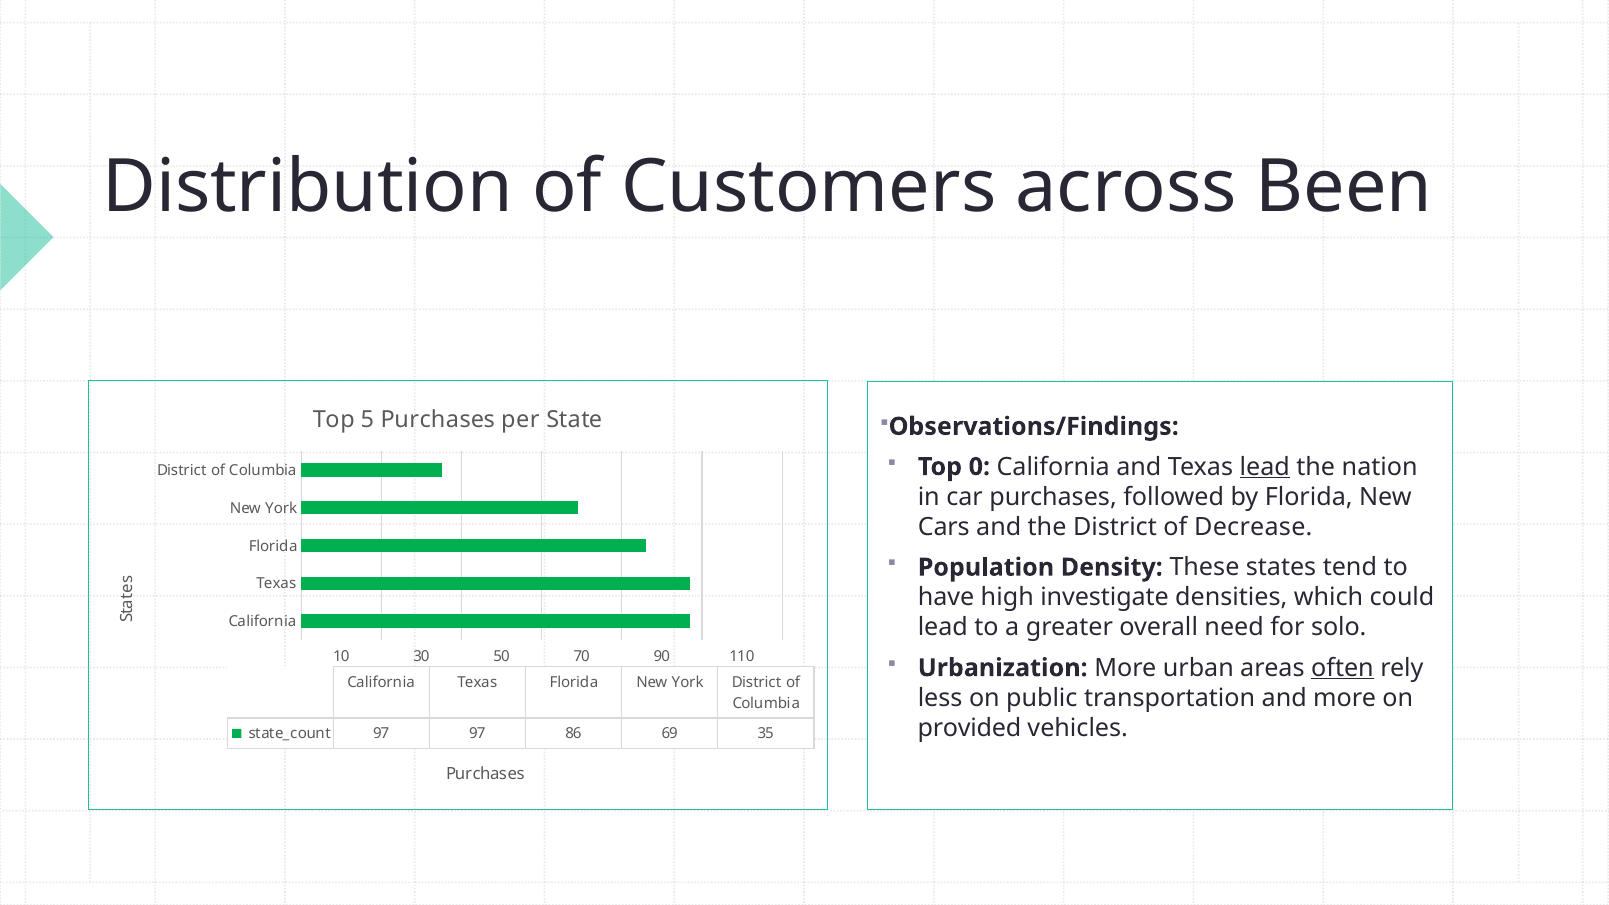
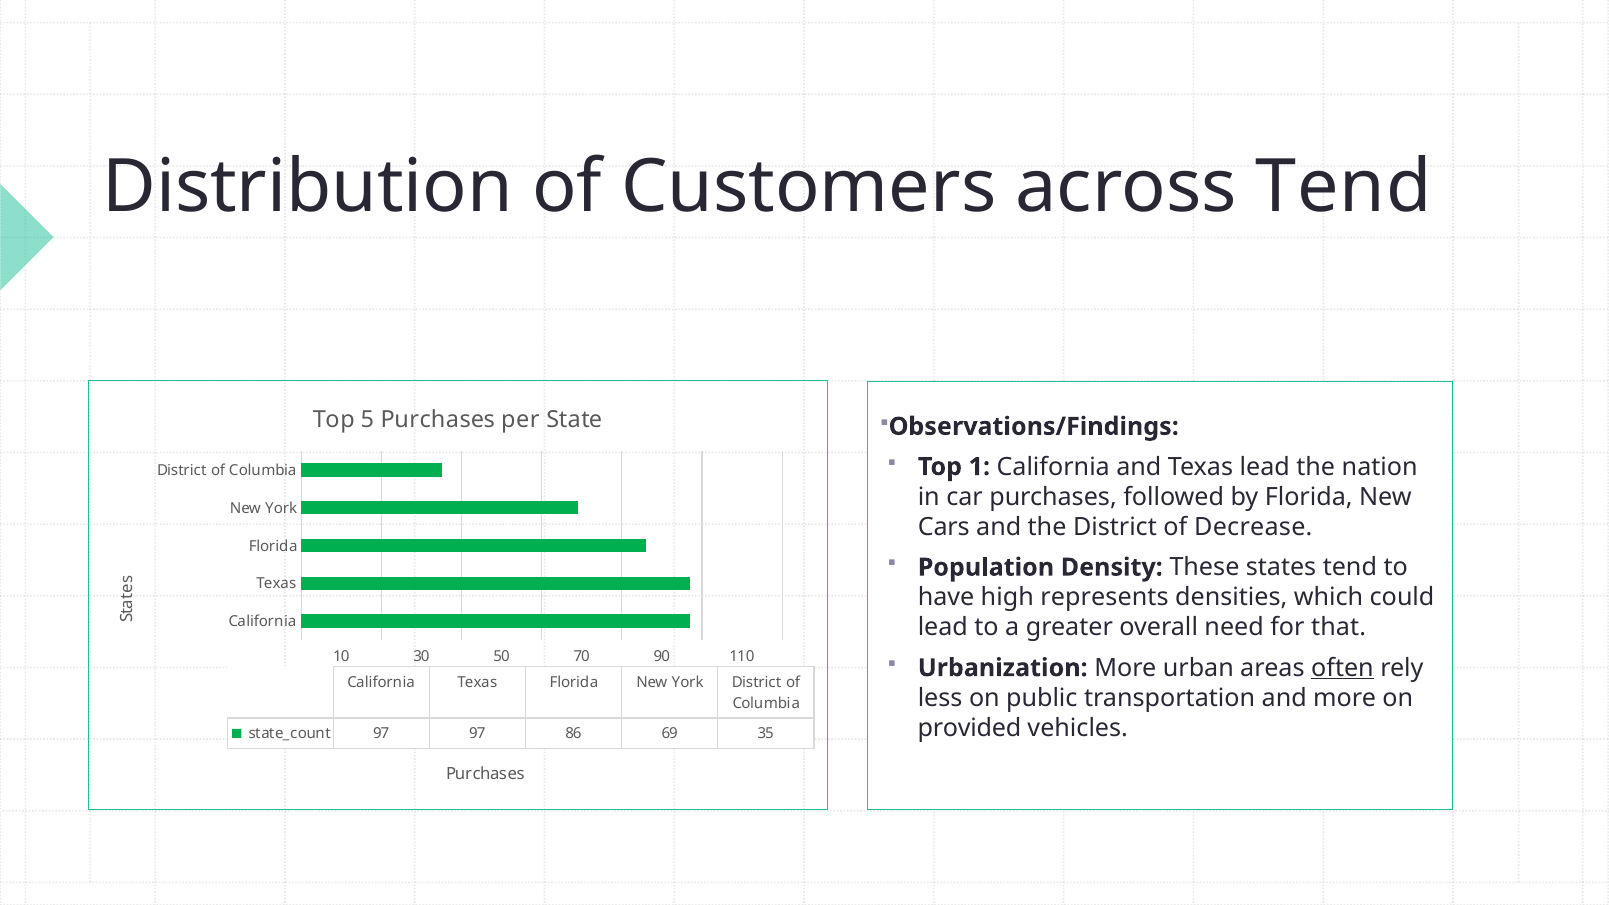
across Been: Been -> Tend
0: 0 -> 1
lead at (1265, 467) underline: present -> none
investigate: investigate -> represents
solo: solo -> that
